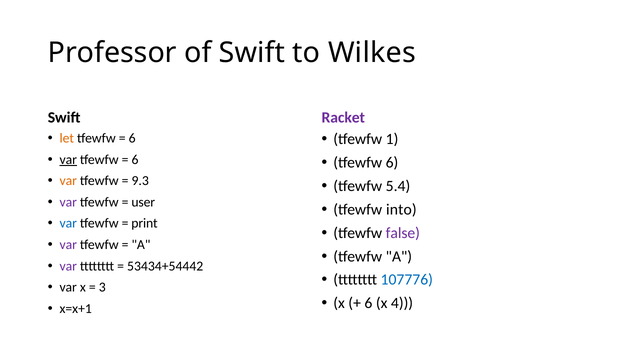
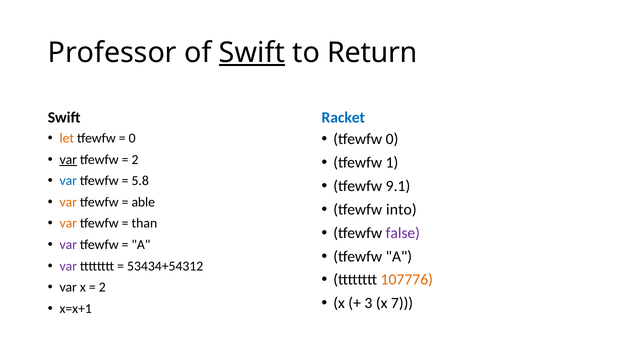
Swift at (252, 53) underline: none -> present
Wilkes: Wilkes -> Return
Racket colour: purple -> blue
tfewfw 1: 1 -> 0
6 at (132, 138): 6 -> 0
6 at (135, 160): 6 -> 2
tfewfw 6: 6 -> 1
var at (68, 181) colour: orange -> blue
9.3: 9.3 -> 5.8
5.4: 5.4 -> 9.1
var at (68, 202) colour: purple -> orange
user: user -> able
var at (68, 224) colour: blue -> orange
print: print -> than
53434+54442: 53434+54442 -> 53434+54312
107776 colour: blue -> orange
3 at (102, 287): 3 -> 2
6 at (368, 303): 6 -> 3
4: 4 -> 7
